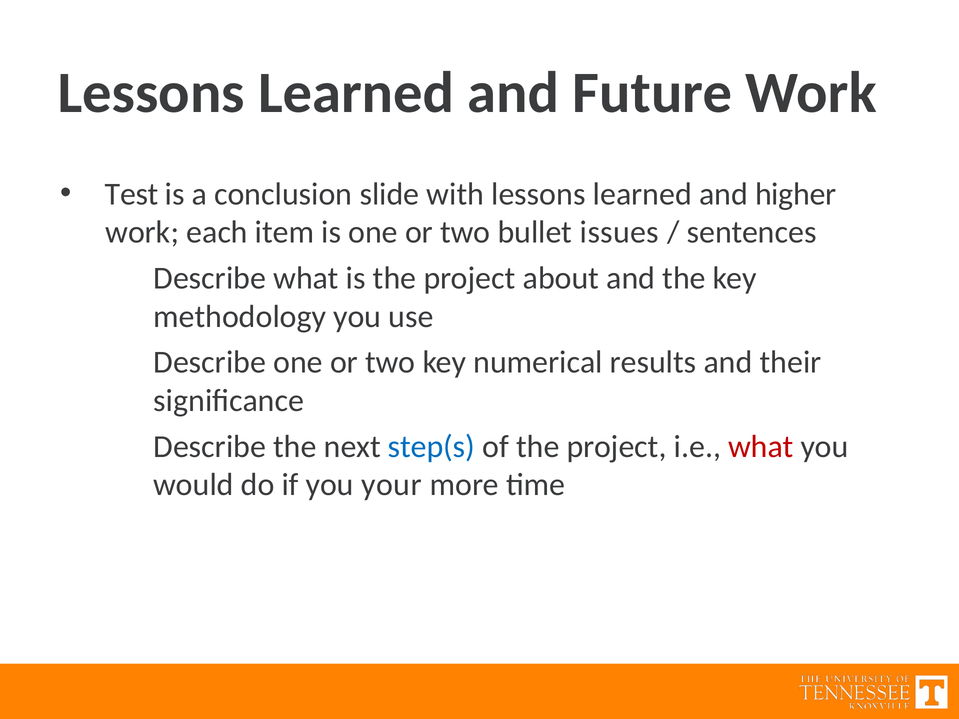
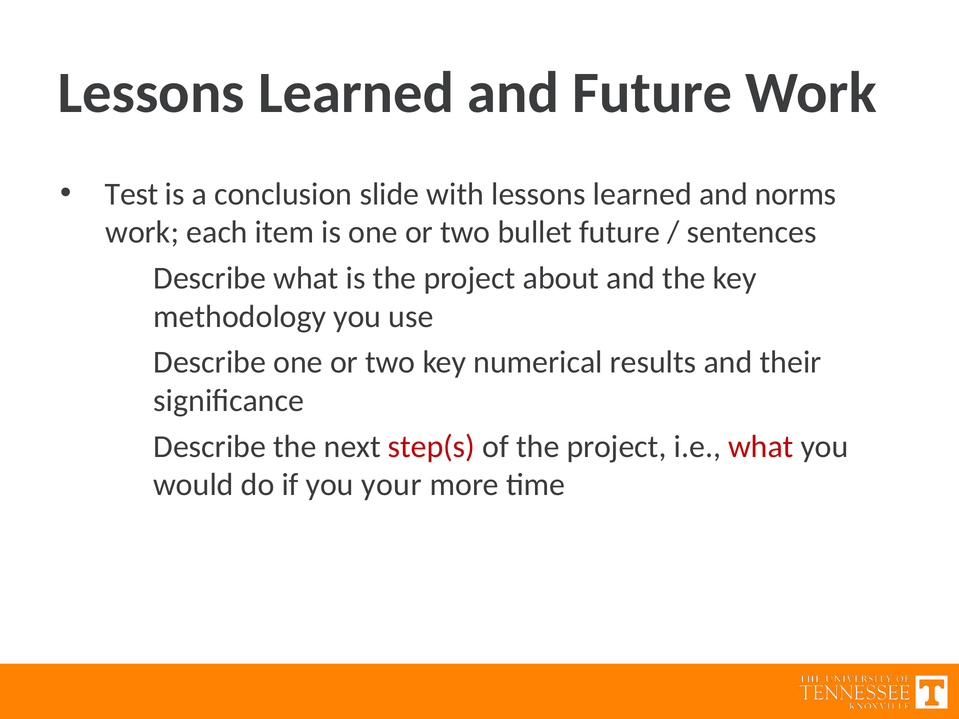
higher: higher -> norms
bullet issues: issues -> future
step(s colour: blue -> red
